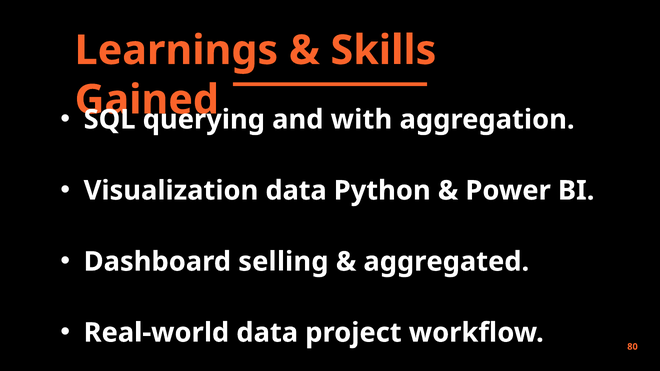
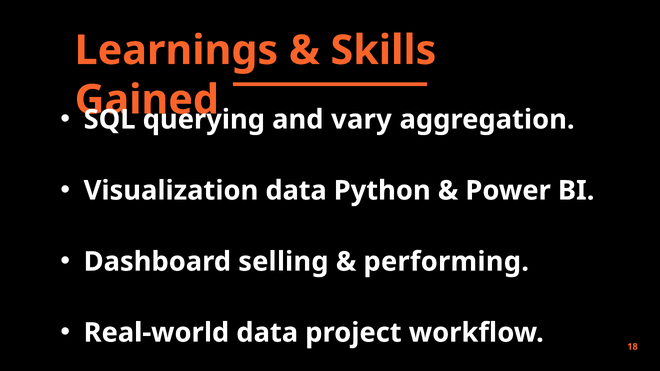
with: with -> vary
aggregated: aggregated -> performing
80: 80 -> 18
